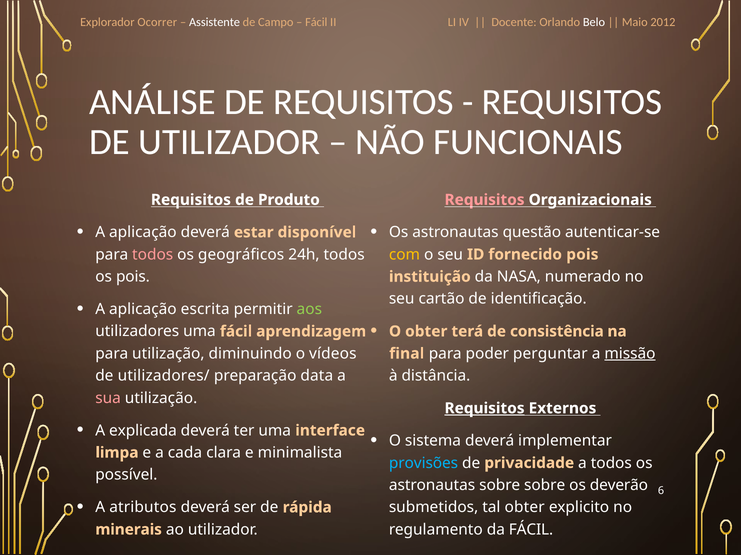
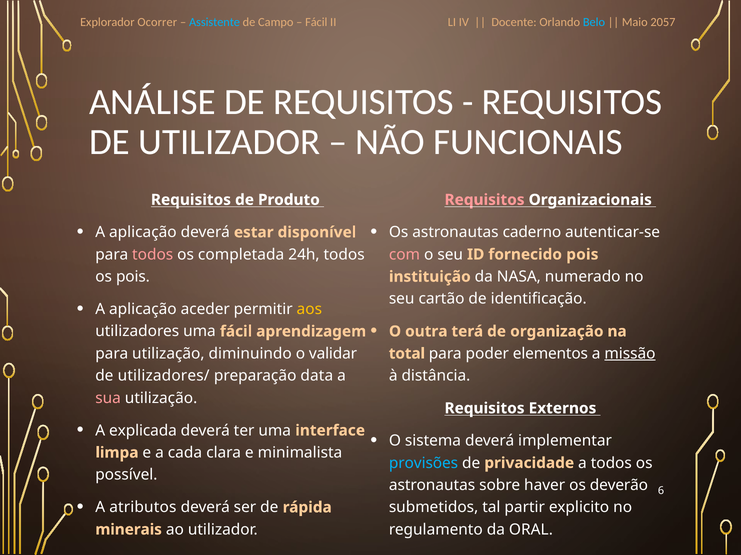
Assistente colour: white -> light blue
Belo colour: white -> light blue
2012: 2012 -> 2057
questão: questão -> caderno
geográficos: geográficos -> completada
com colour: yellow -> pink
escrita: escrita -> aceder
aos colour: light green -> yellow
O obter: obter -> outra
consistência: consistência -> organização
vídeos: vídeos -> validar
final: final -> total
perguntar: perguntar -> elementos
Requisitos at (485, 409) underline: present -> none
sobre sobre: sobre -> haver
tal obter: obter -> partir
da FÁCIL: FÁCIL -> ORAL
